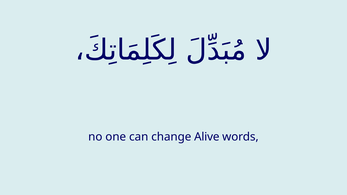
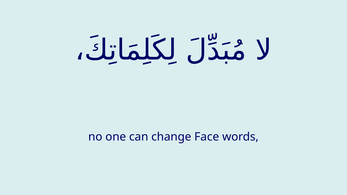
Alive: Alive -> Face
